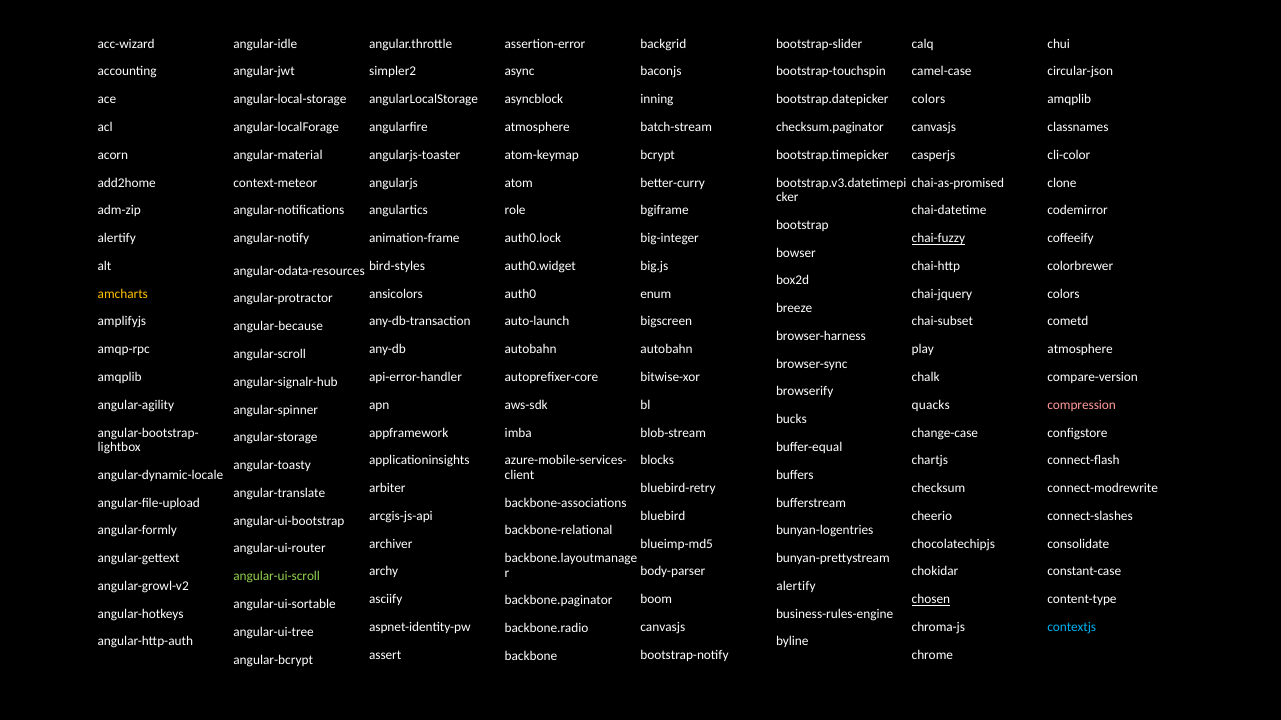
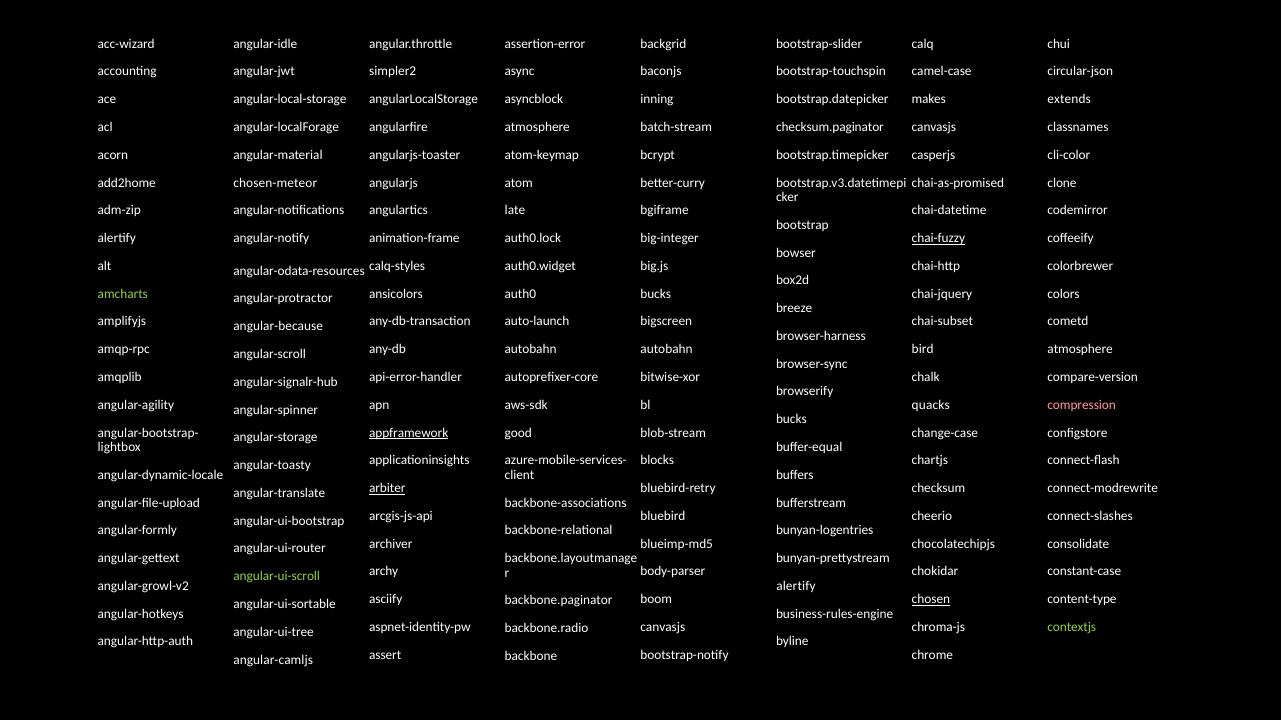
colors at (929, 99): colors -> makes
amqplib at (1069, 99): amqplib -> extends
context-meteor: context-meteor -> chosen-meteor
role: role -> late
bird-styles: bird-styles -> calq-styles
amcharts colour: yellow -> light green
enum at (656, 294): enum -> bucks
play: play -> bird
appframework underline: none -> present
imba: imba -> good
arbiter underline: none -> present
contextjs colour: light blue -> light green
angular-bcrypt: angular-bcrypt -> angular-camljs
